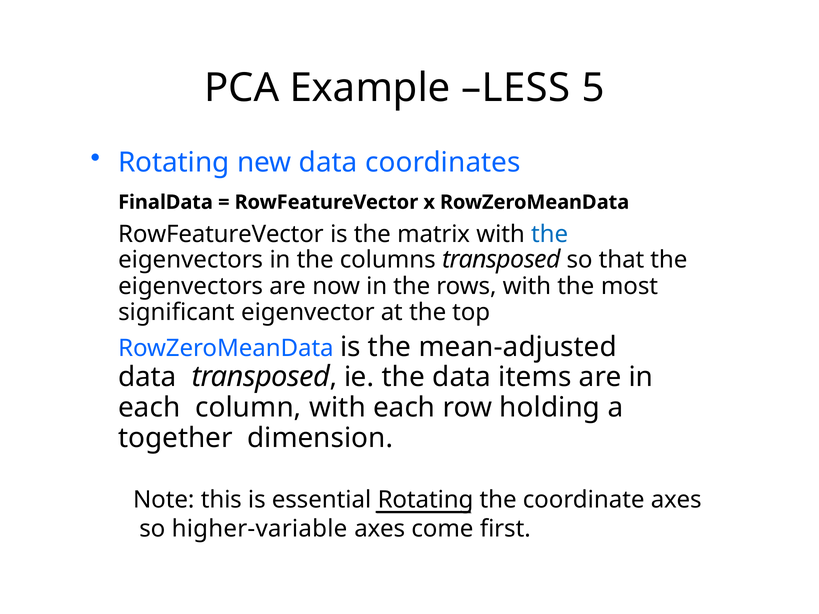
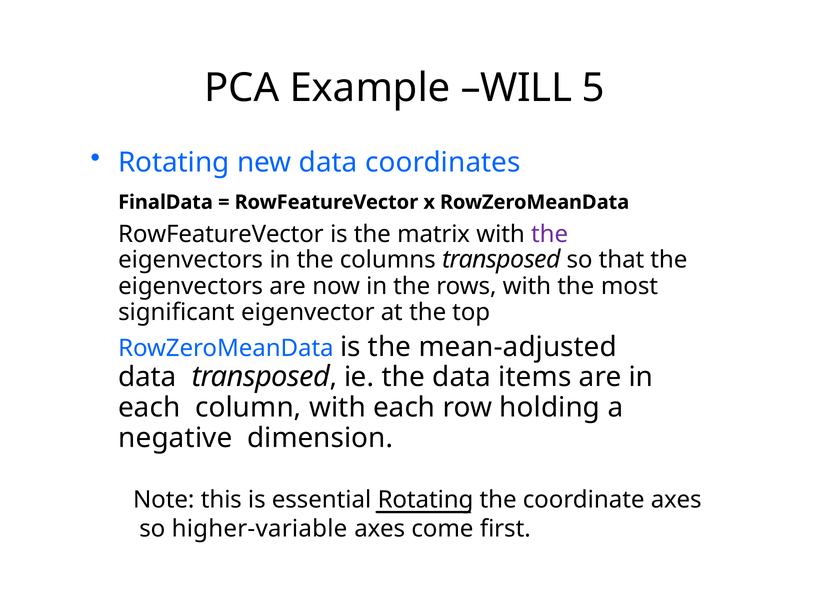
LESS: LESS -> WILL
the at (550, 234) colour: blue -> purple
together: together -> negative
